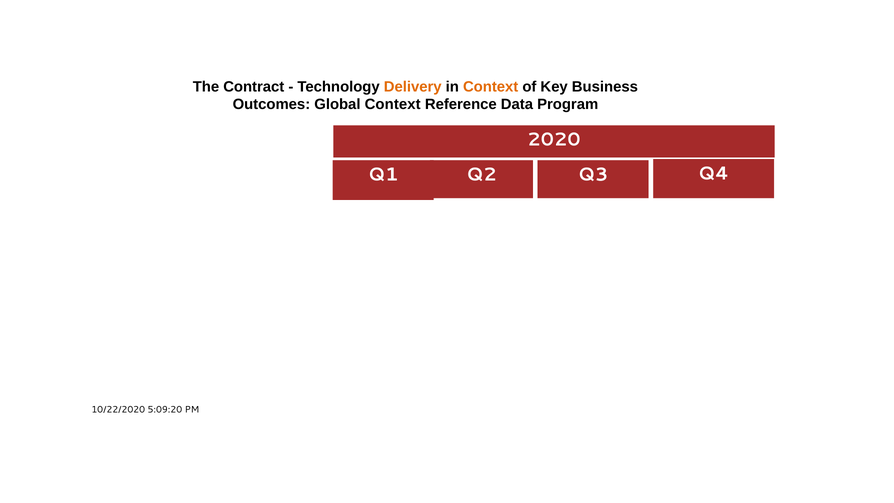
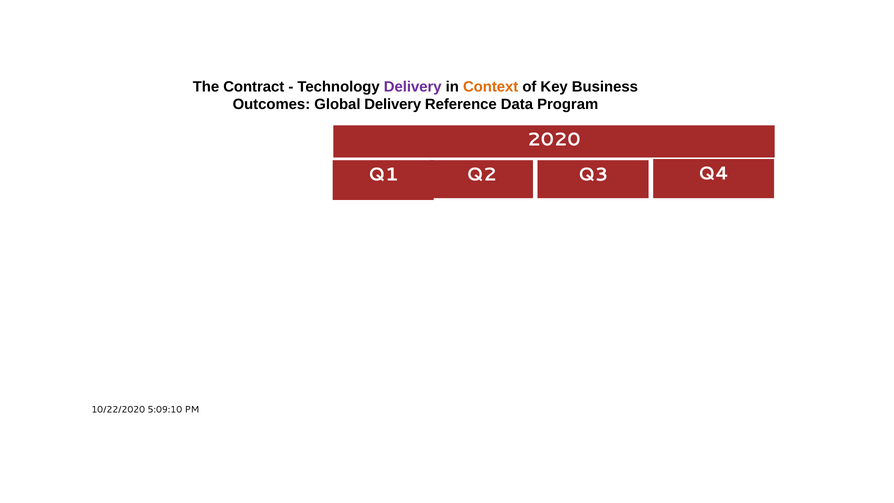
Delivery at (413, 87) colour: orange -> purple
Global Context: Context -> Delivery
5:09:20: 5:09:20 -> 5:09:10
